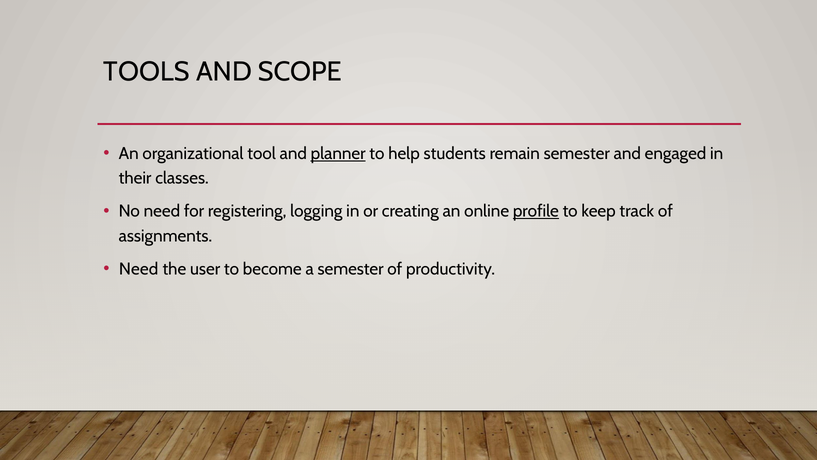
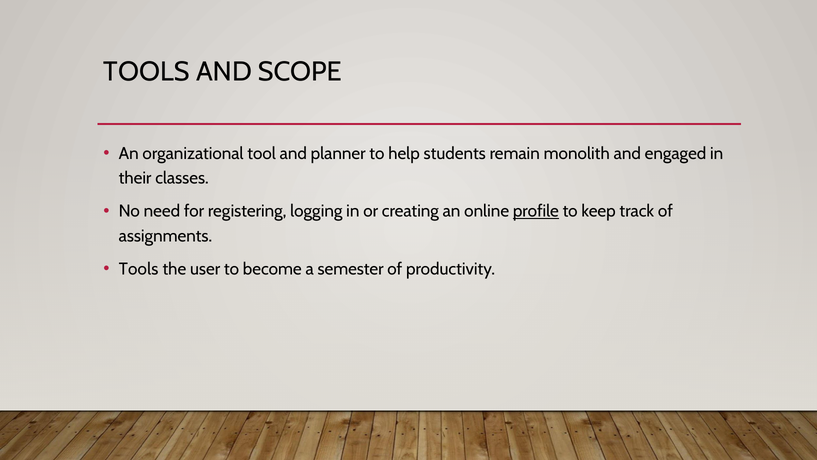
planner underline: present -> none
remain semester: semester -> monolith
Need at (139, 269): Need -> Tools
